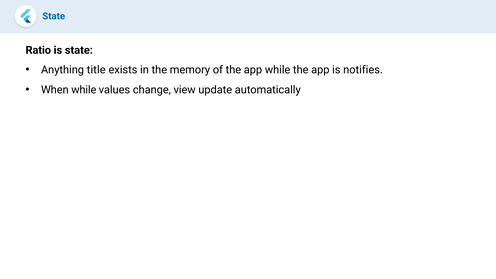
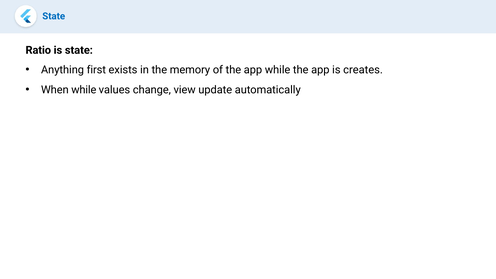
title: title -> first
notifies: notifies -> creates
